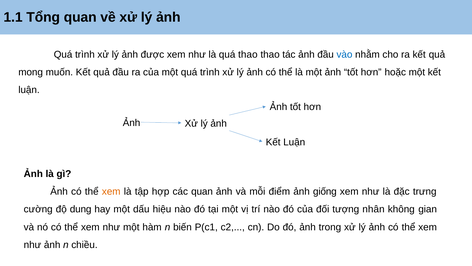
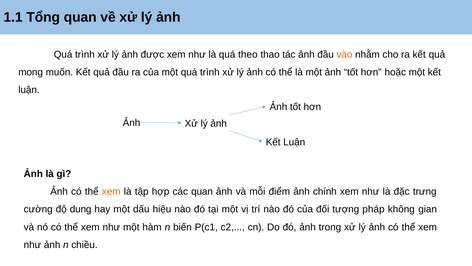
quá thao: thao -> theo
vào colour: blue -> orange
giống: giống -> chính
nhân: nhân -> pháp
